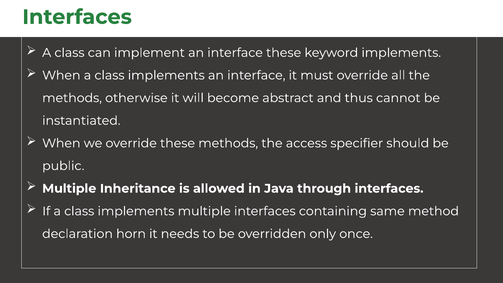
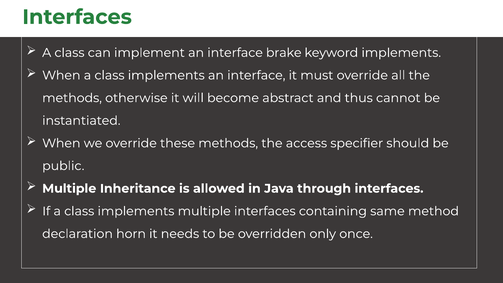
interface these: these -> brake
